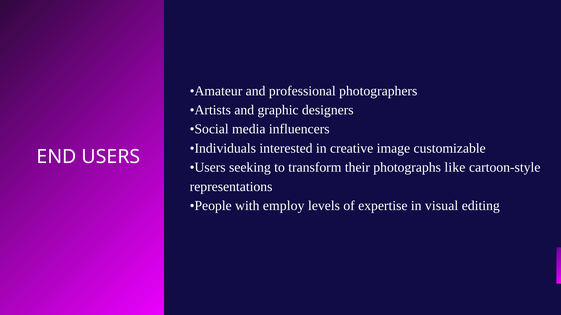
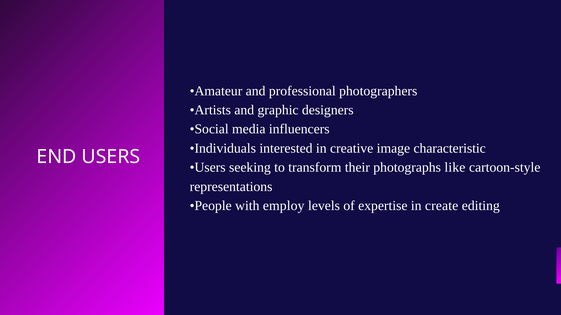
customizable: customizable -> characteristic
visual: visual -> create
